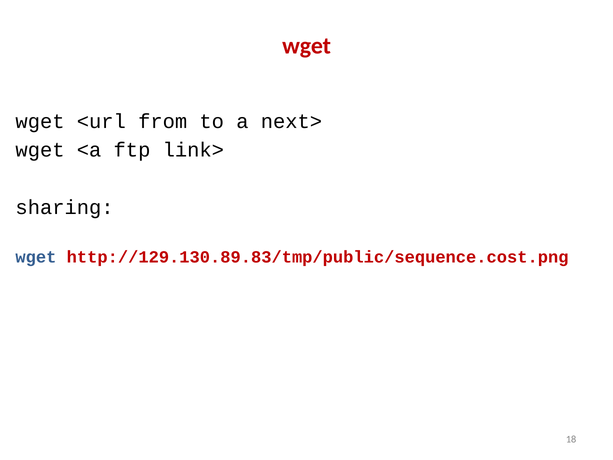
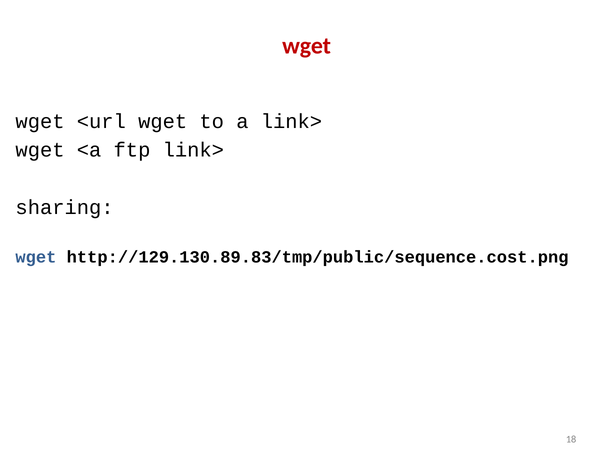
<url from: from -> wget
a next>: next> -> link>
http://129.130.89.83/tmp/public/sequence.cost.png colour: red -> black
